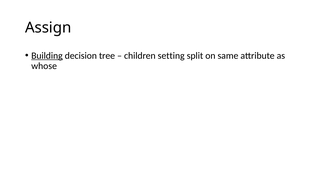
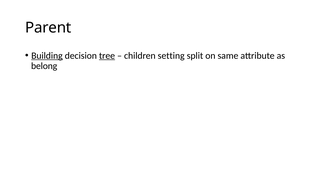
Assign: Assign -> Parent
tree underline: none -> present
whose: whose -> belong
